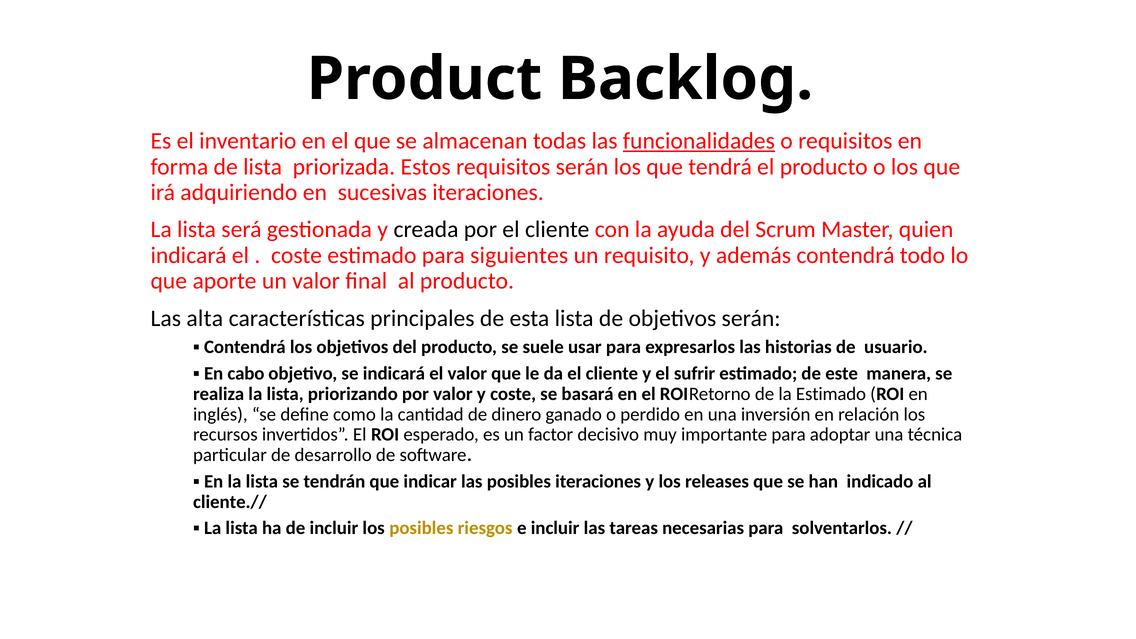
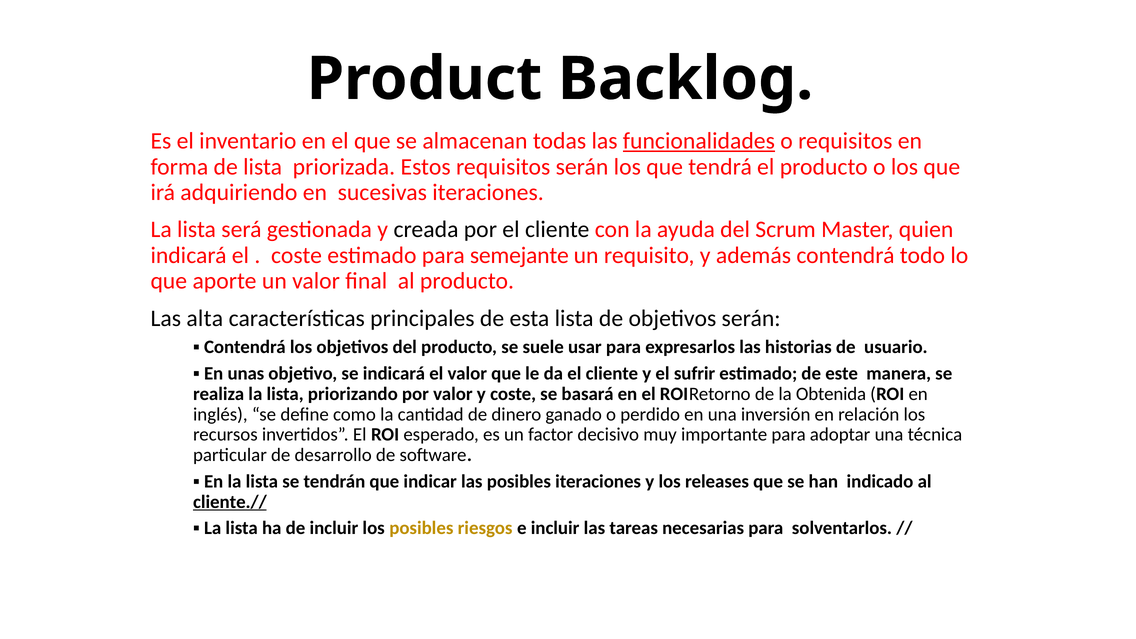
siguientes: siguientes -> semejante
cabo: cabo -> unas
la Estimado: Estimado -> Obtenida
cliente.// underline: none -> present
